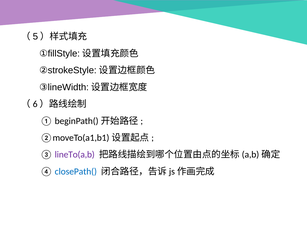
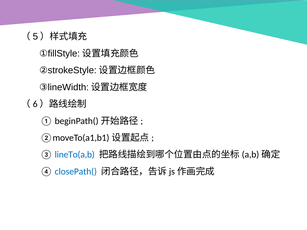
lineTo(a,b colour: purple -> blue
